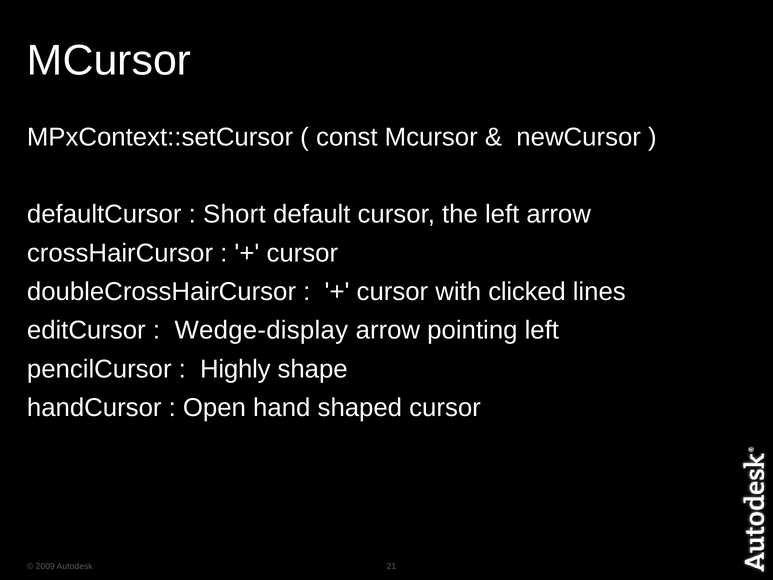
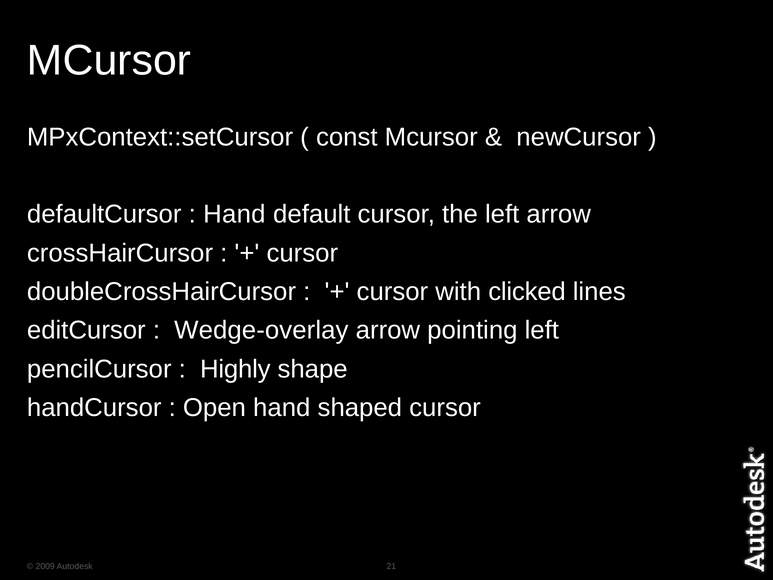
Short at (234, 214): Short -> Hand
Wedge-display: Wedge-display -> Wedge-overlay
